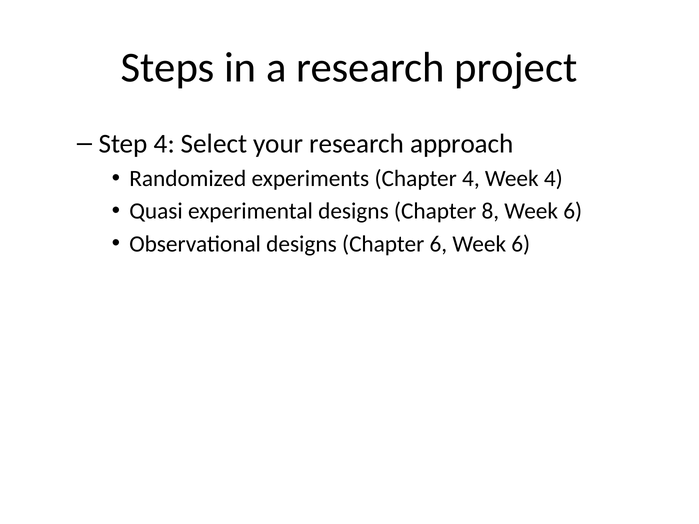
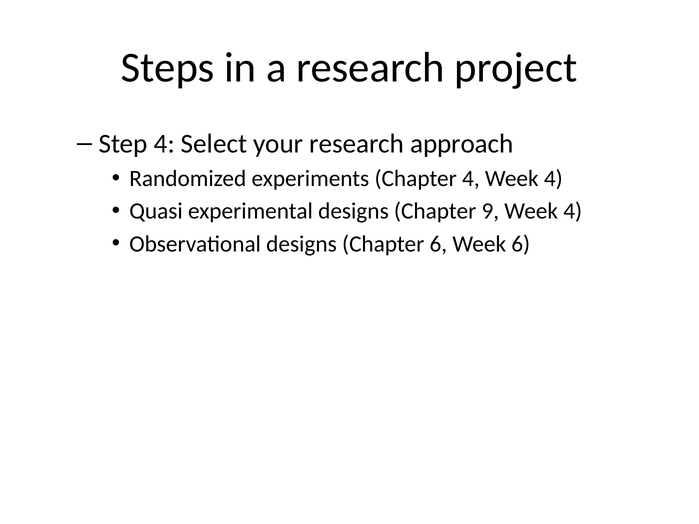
8: 8 -> 9
6 at (573, 211): 6 -> 4
